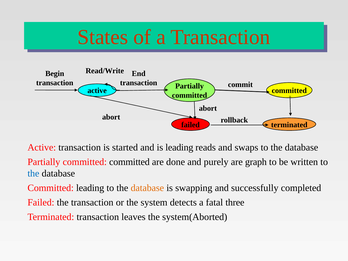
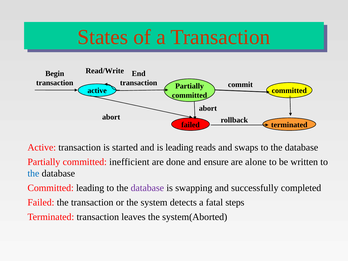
committed committed: committed -> inefficient
purely: purely -> ensure
graph: graph -> alone
database at (147, 188) colour: orange -> purple
three: three -> steps
